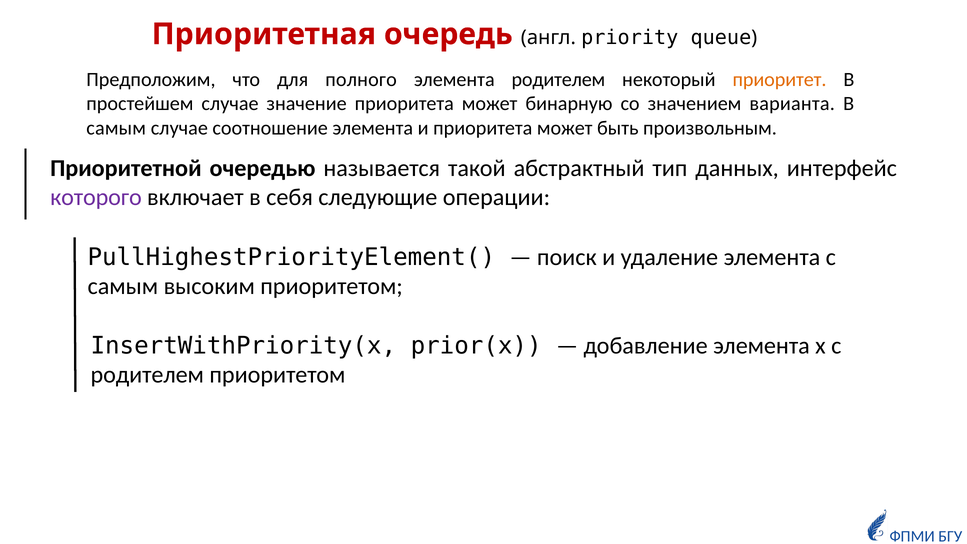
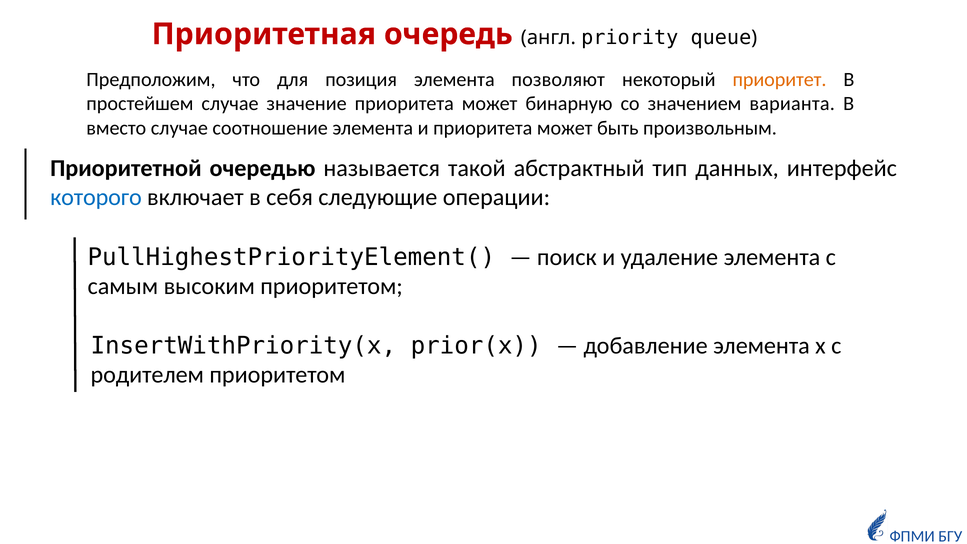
полного: полного -> позиция
элемента родителем: родителем -> позволяют
самым at (116, 128): самым -> вместо
которого colour: purple -> blue
